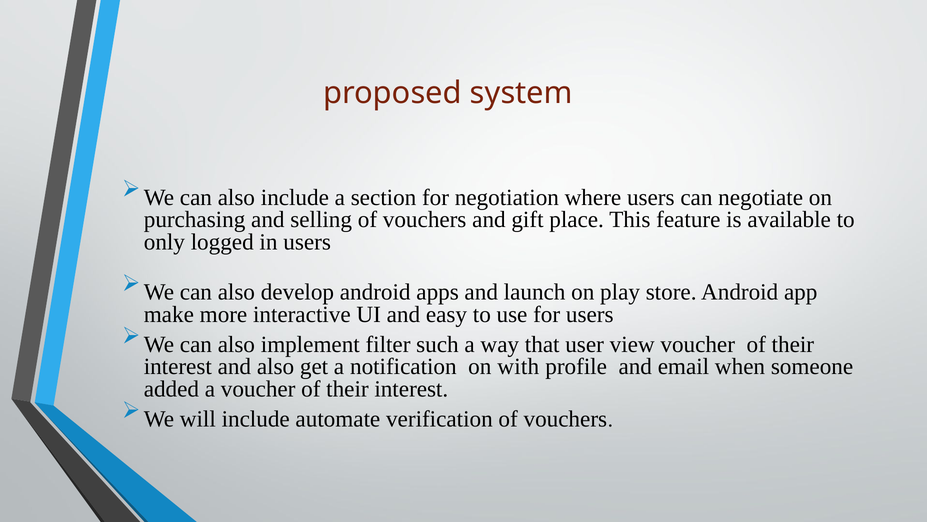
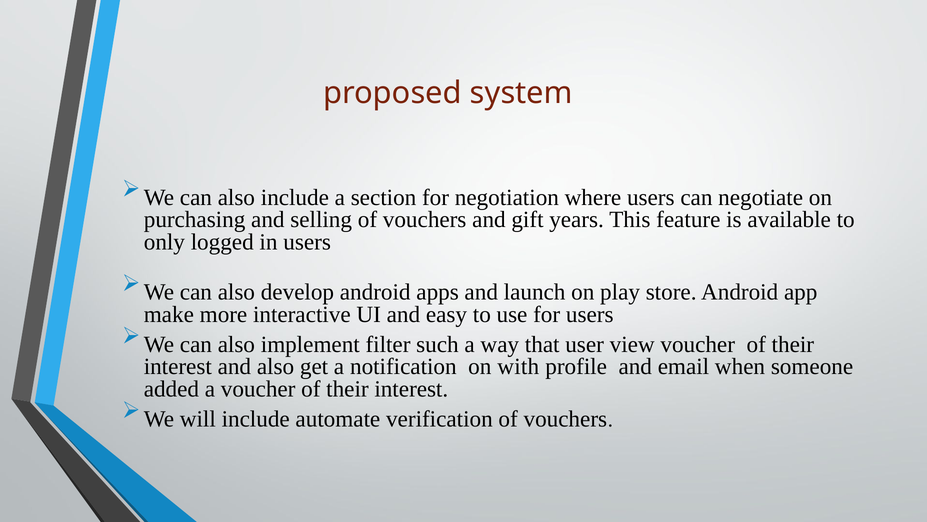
place: place -> years
